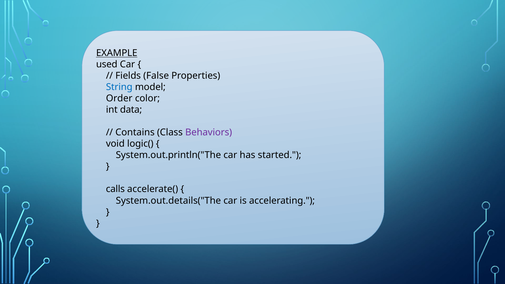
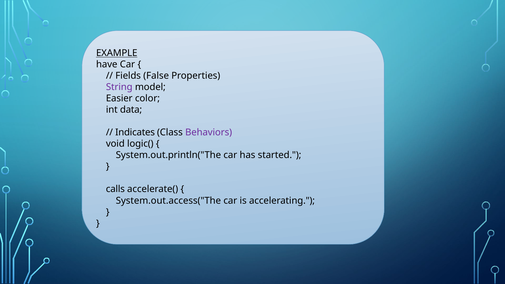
used: used -> have
String colour: blue -> purple
Order: Order -> Easier
Contains: Contains -> Indicates
System.out.details("The: System.out.details("The -> System.out.access("The
